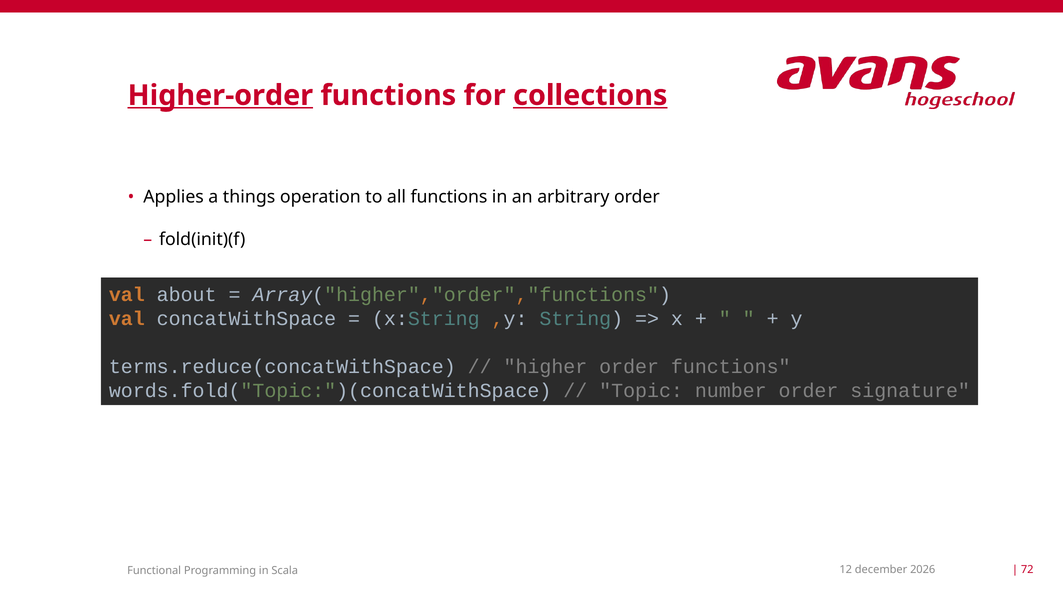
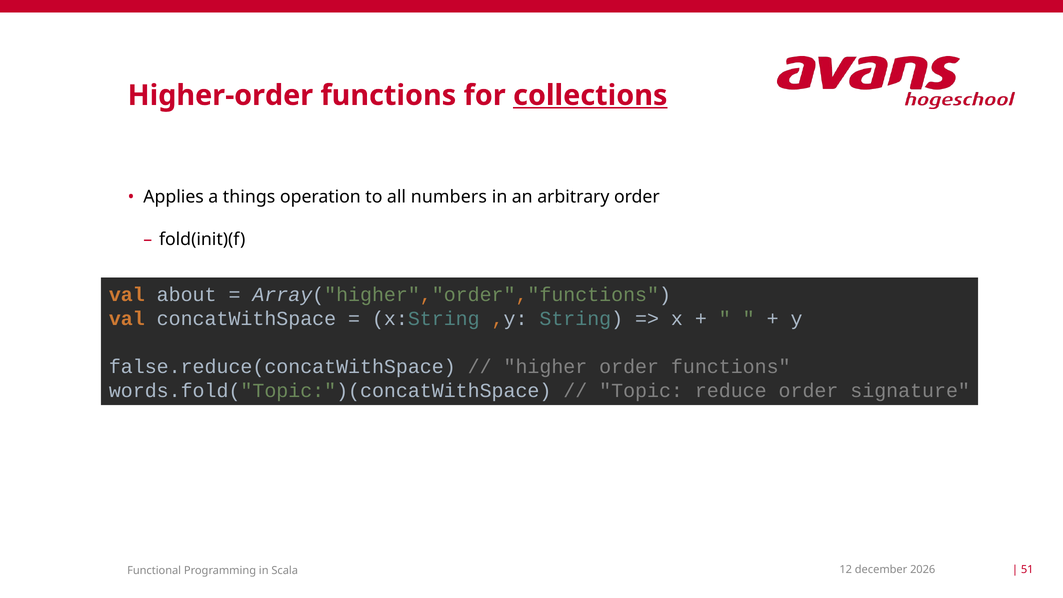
Higher-order underline: present -> none
all functions: functions -> numbers
terms.reduce(concatWithSpace: terms.reduce(concatWithSpace -> false.reduce(concatWithSpace
number: number -> reduce
72: 72 -> 51
